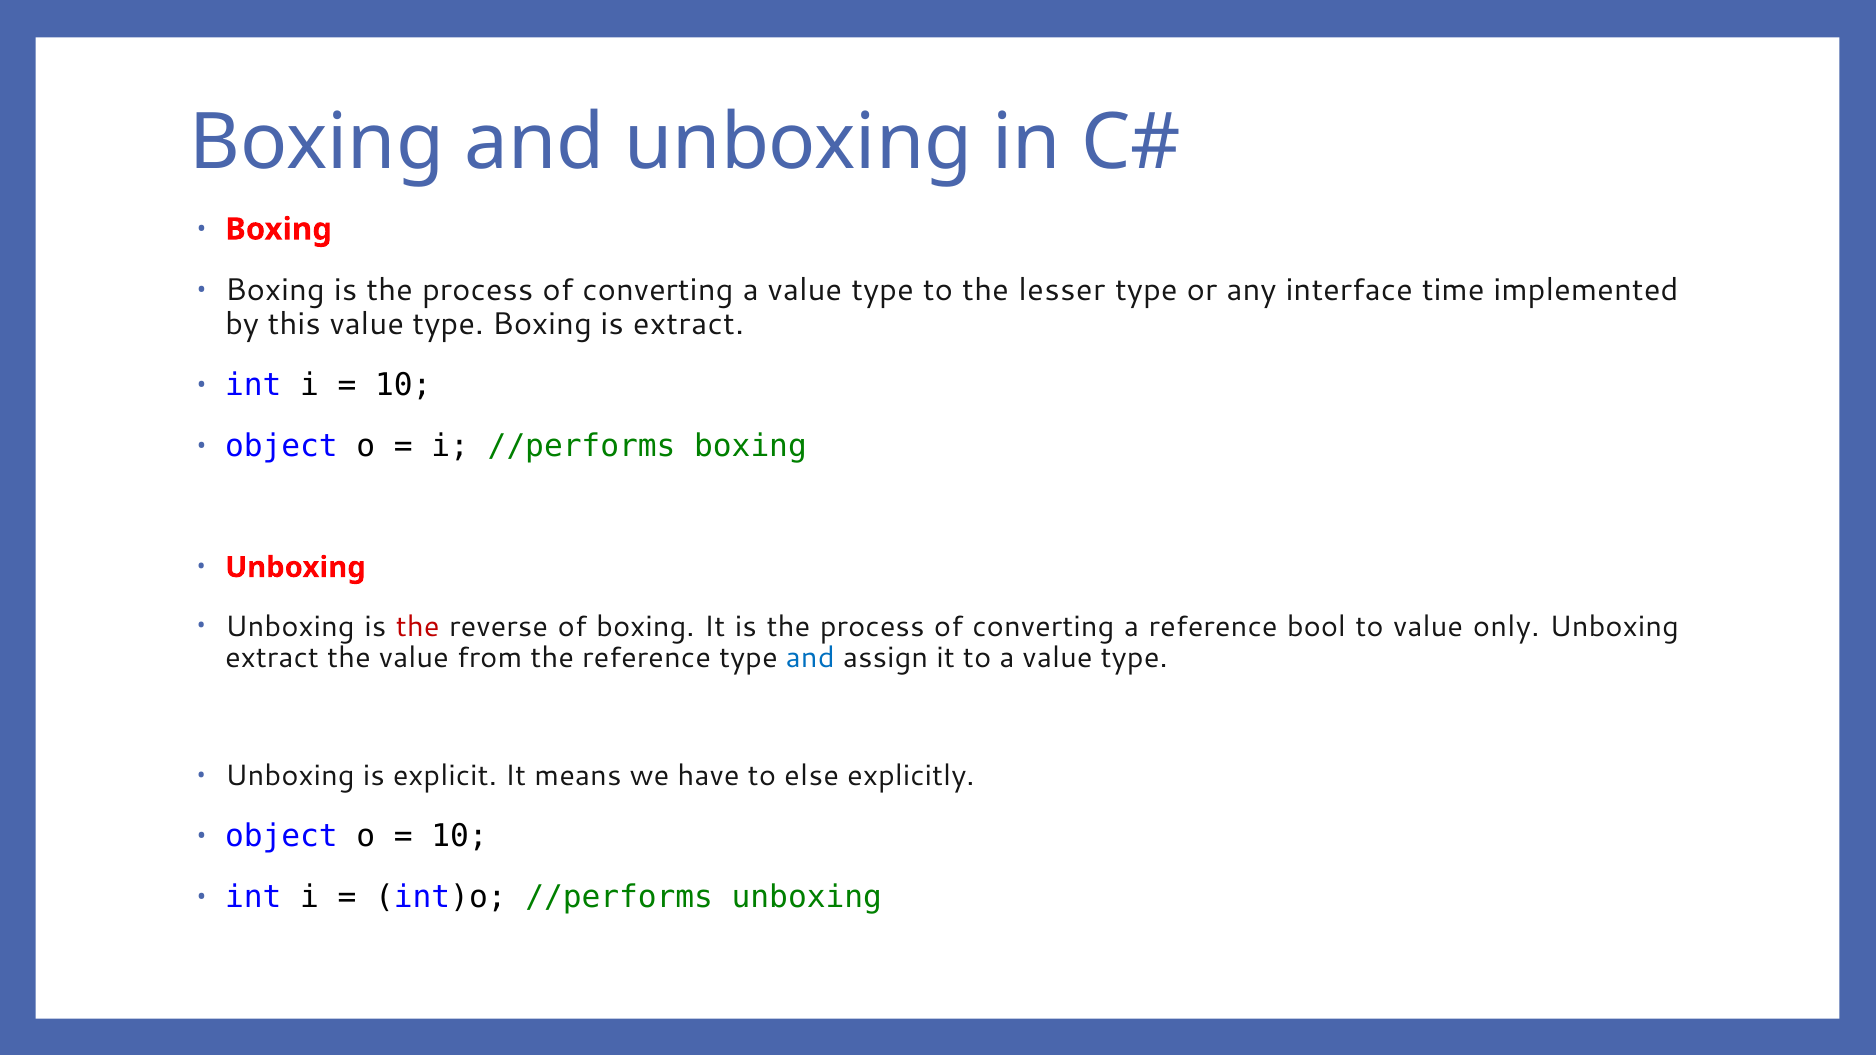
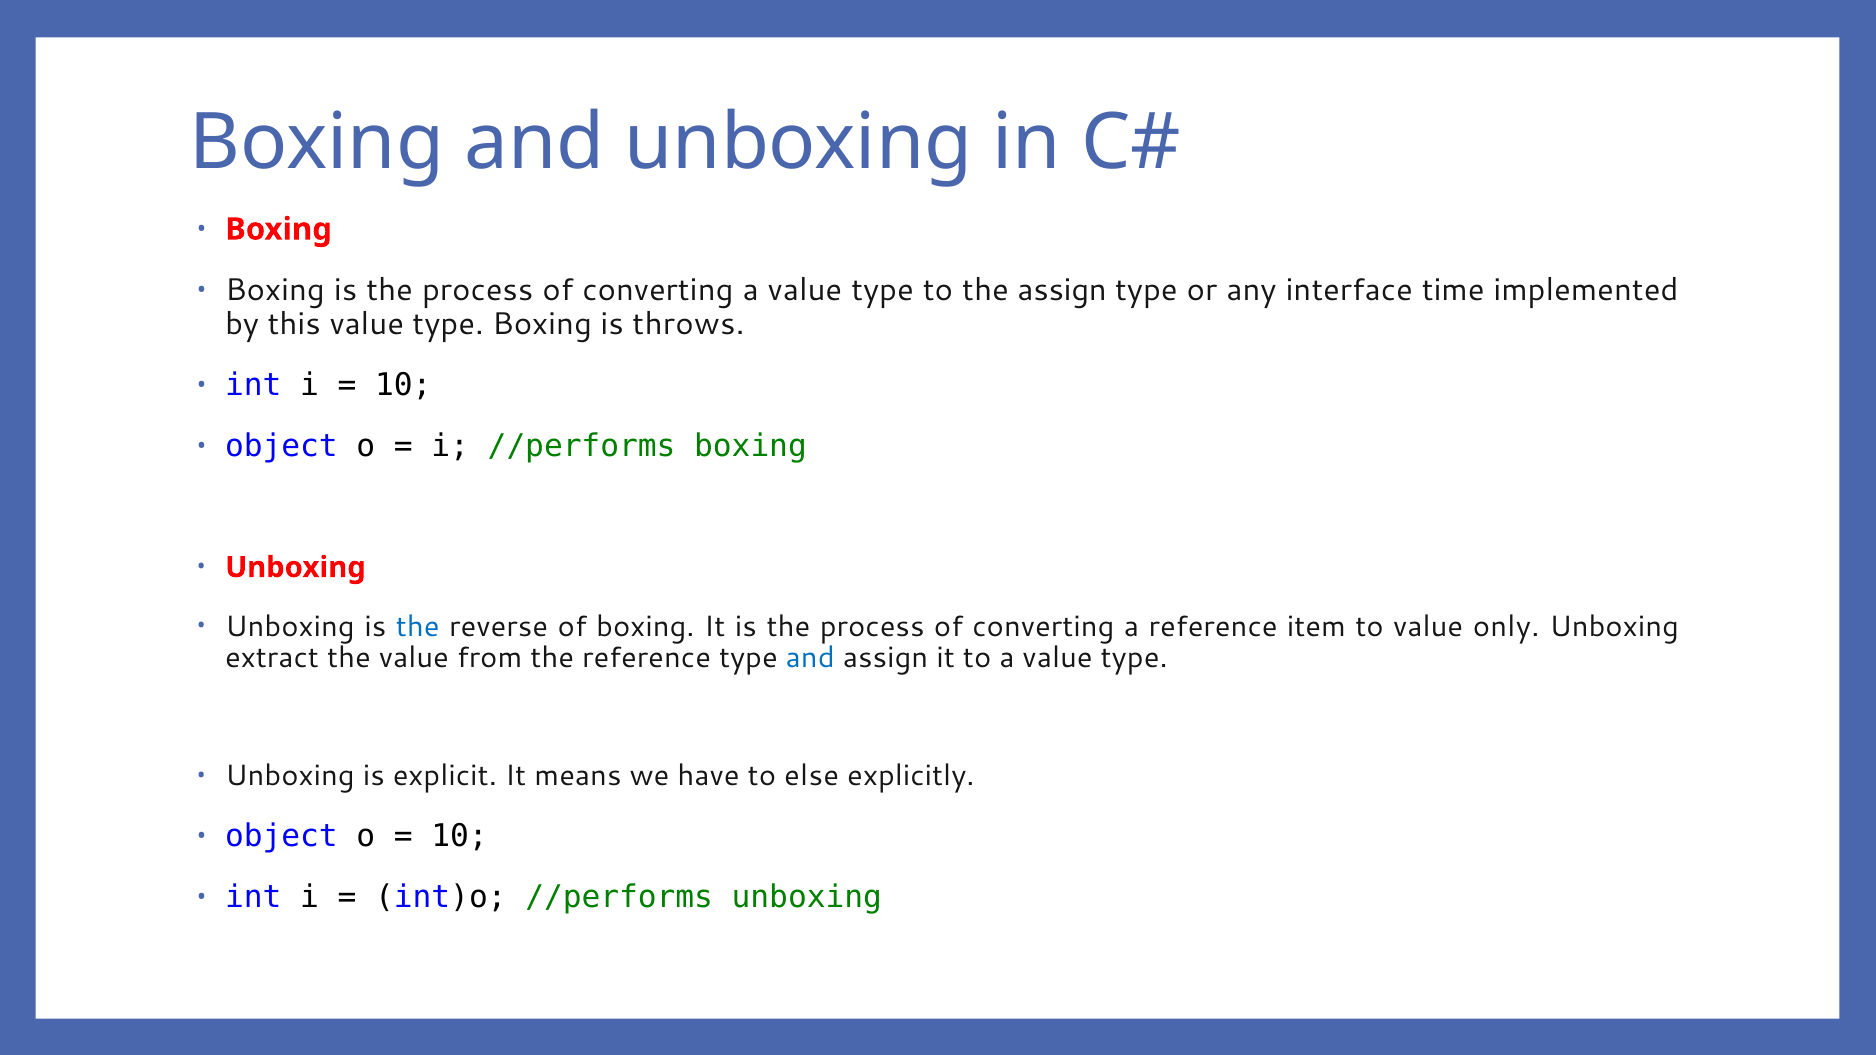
the lesser: lesser -> assign
is extract: extract -> throws
the at (418, 627) colour: red -> blue
bool: bool -> item
